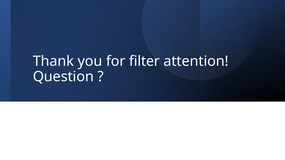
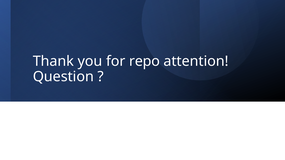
filter: filter -> repo
